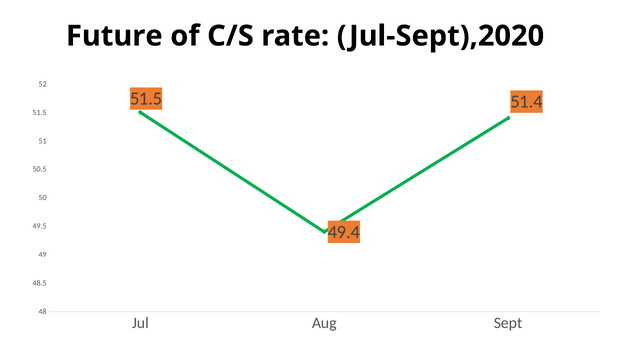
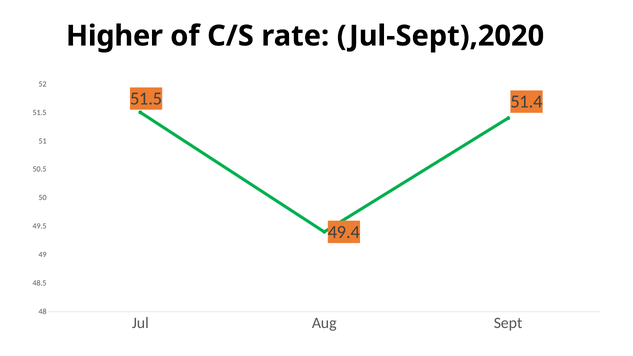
Future: Future -> Higher
